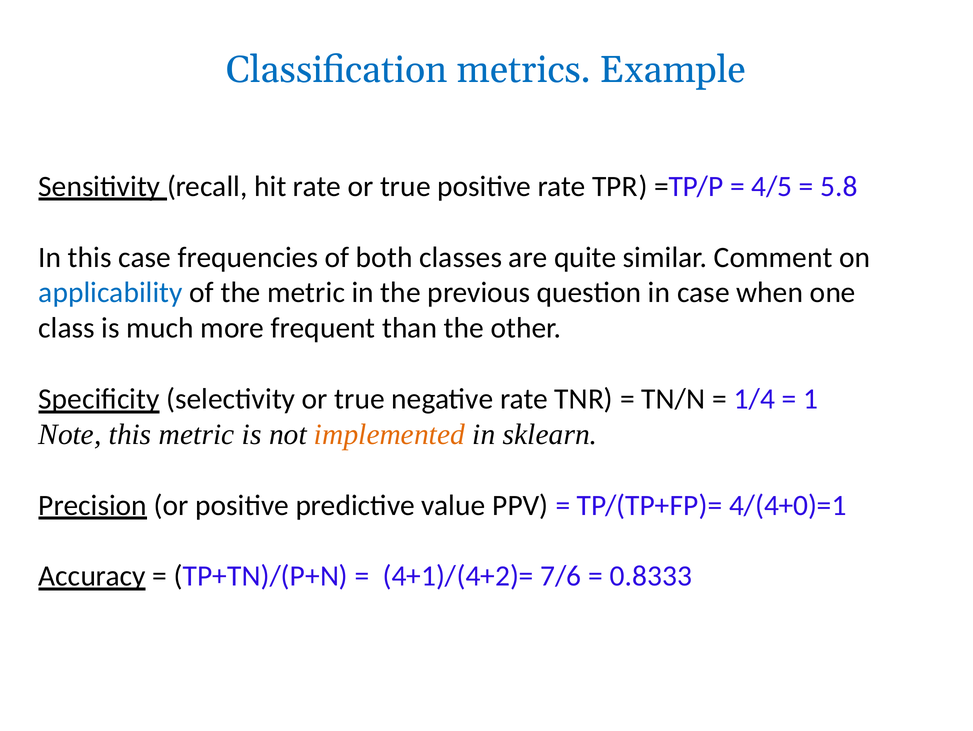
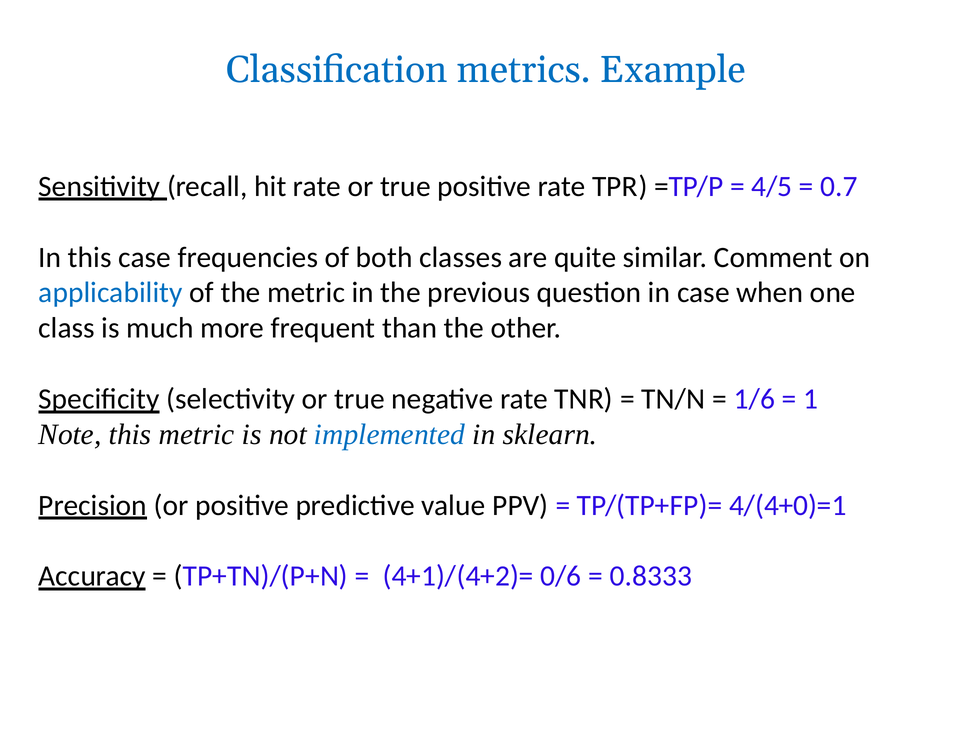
5.8: 5.8 -> 0.7
1/4: 1/4 -> 1/6
implemented colour: orange -> blue
7/6: 7/6 -> 0/6
